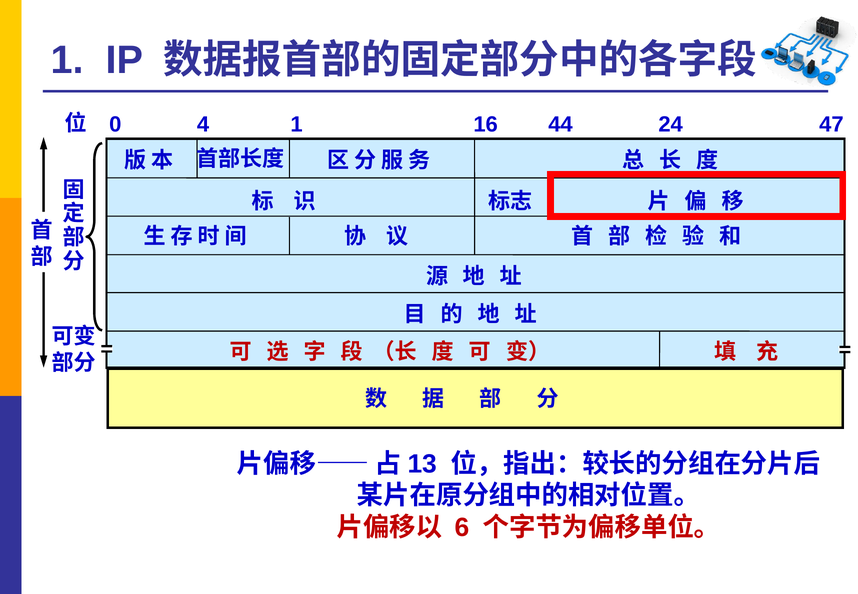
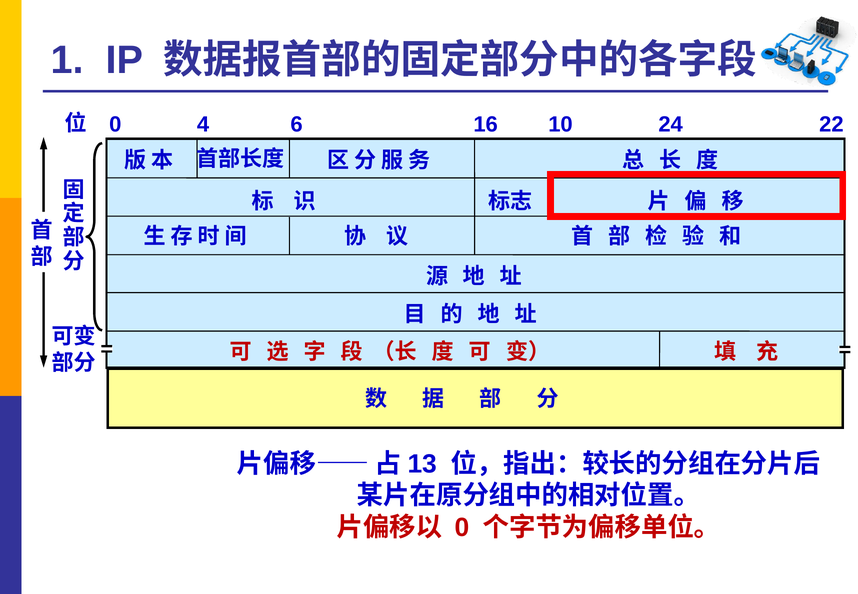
4 1: 1 -> 6
44: 44 -> 10
47: 47 -> 22
6 at (462, 527): 6 -> 0
